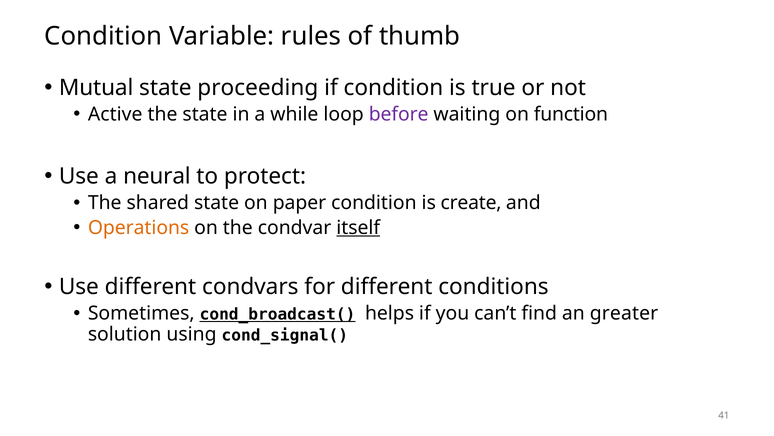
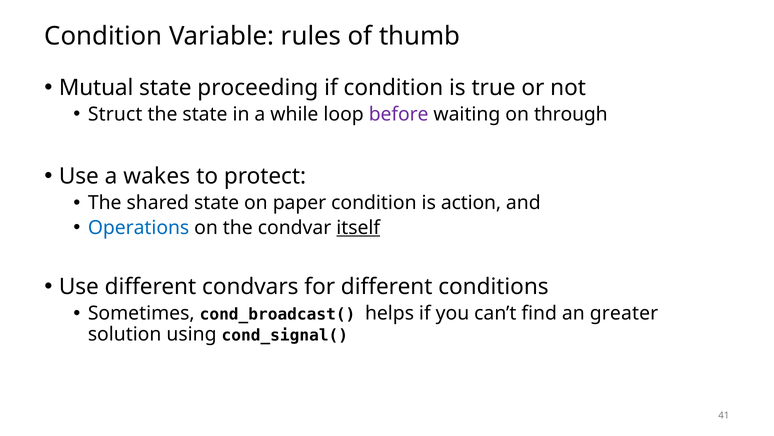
Active: Active -> Struct
function: function -> through
neural: neural -> wakes
create: create -> action
Operations colour: orange -> blue
cond_broadcast( underline: present -> none
